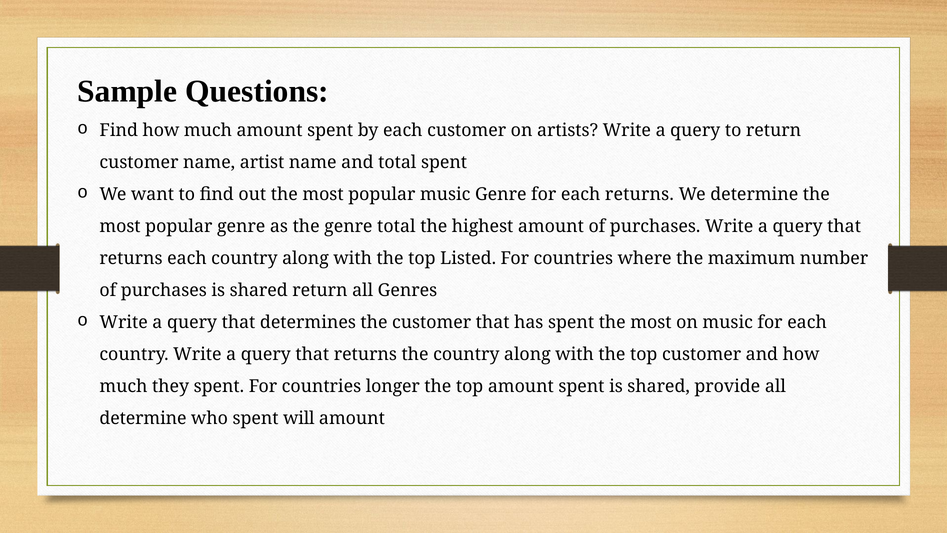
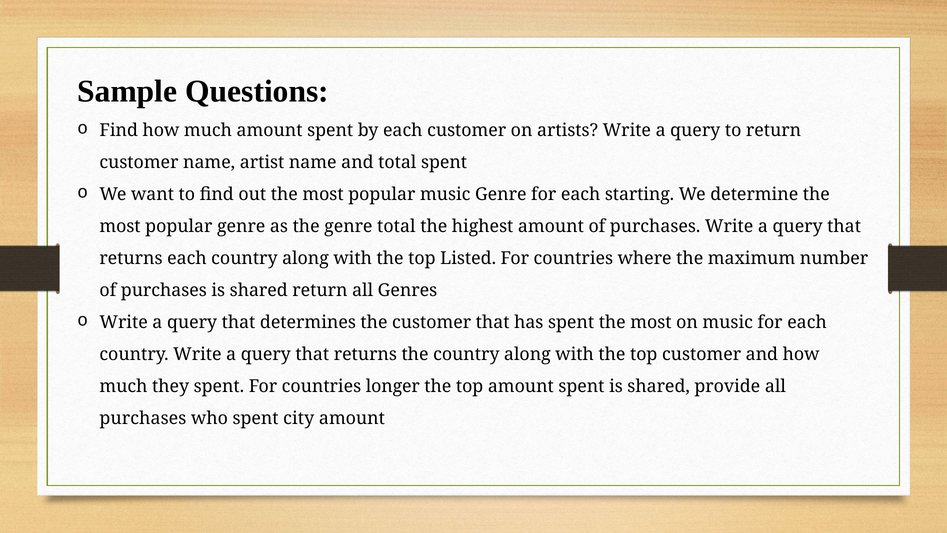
each returns: returns -> starting
determine at (143, 418): determine -> purchases
will: will -> city
